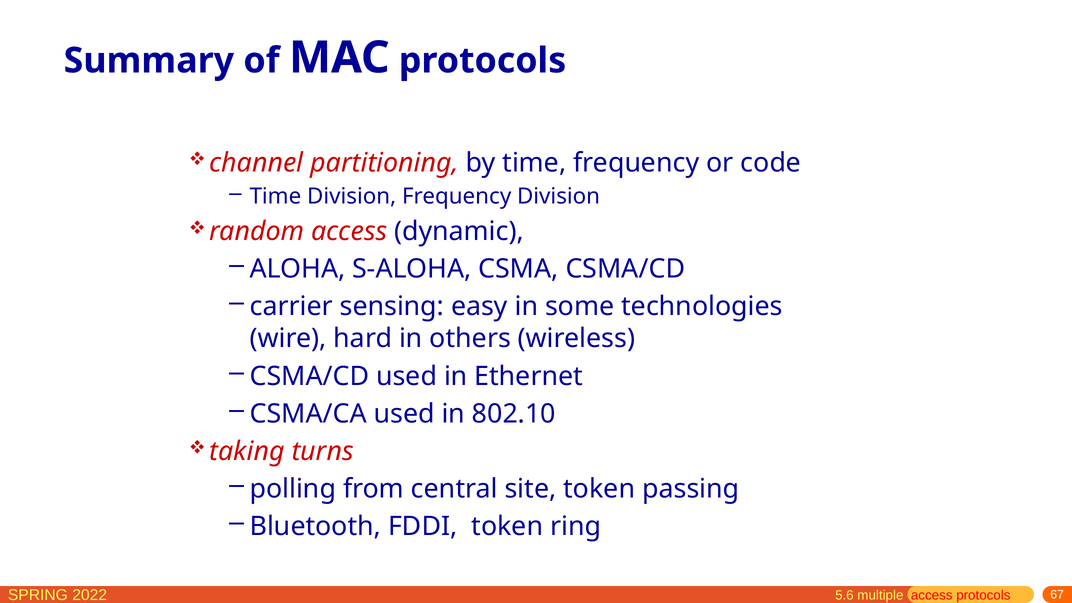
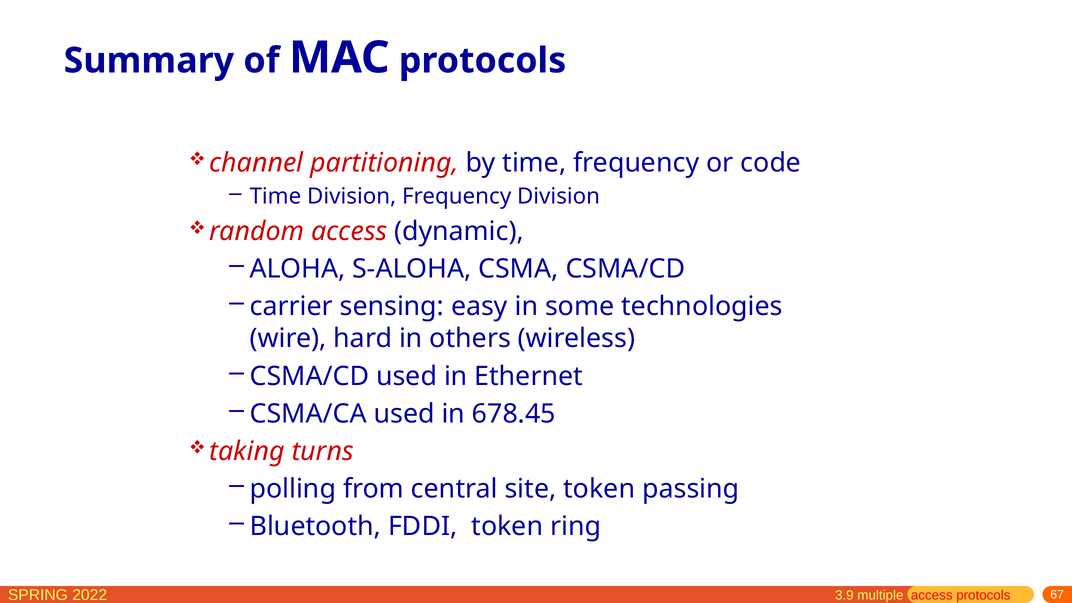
802.10: 802.10 -> 678.45
5.6: 5.6 -> 3.9
